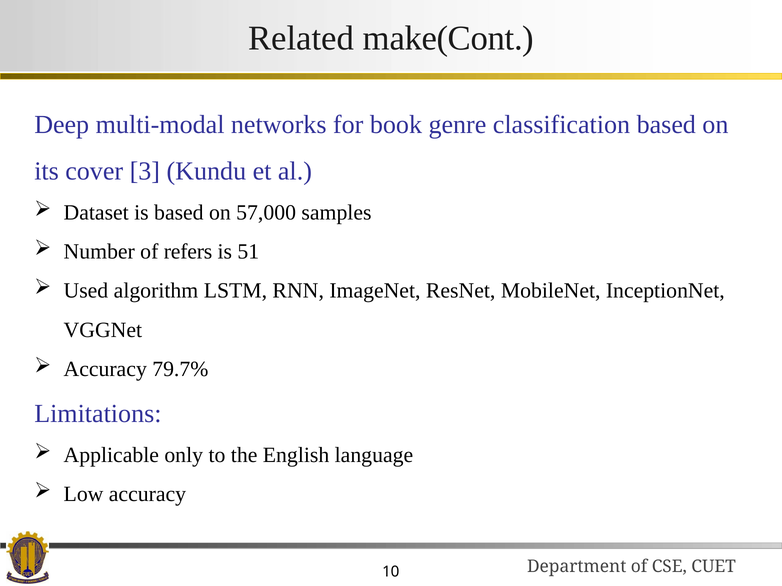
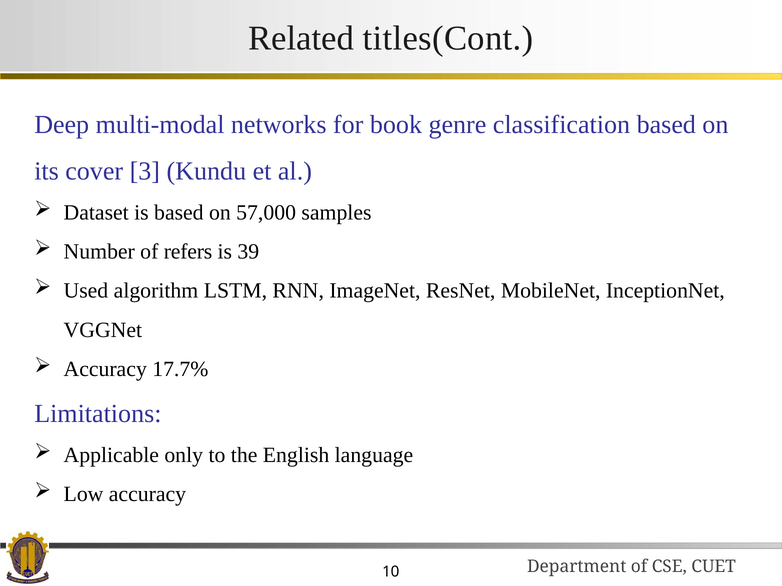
make(Cont: make(Cont -> titles(Cont
51: 51 -> 39
79.7%: 79.7% -> 17.7%
